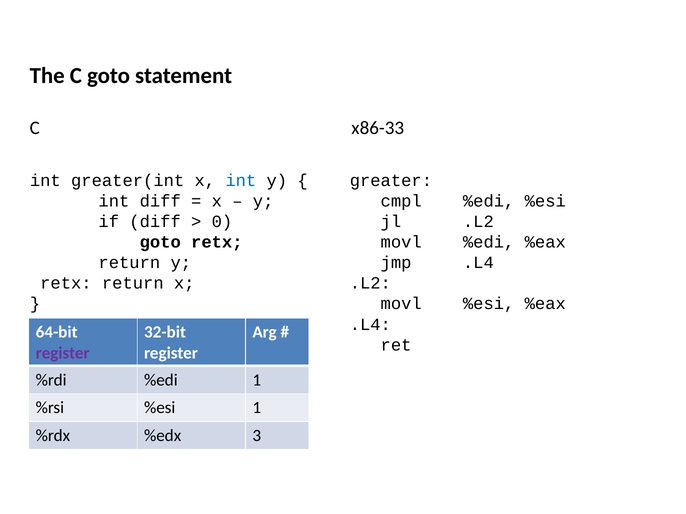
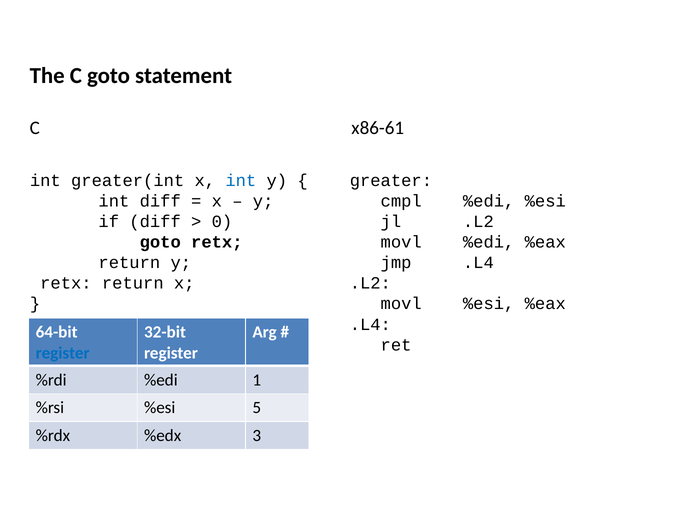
x86-33: x86-33 -> x86-61
register at (63, 353) colour: purple -> blue
%esi 1: 1 -> 5
